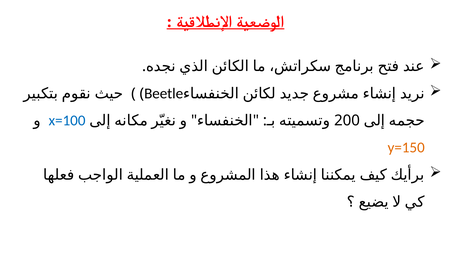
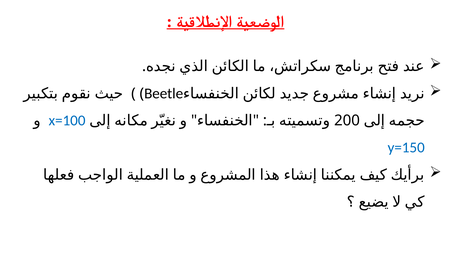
y=150 colour: orange -> blue
